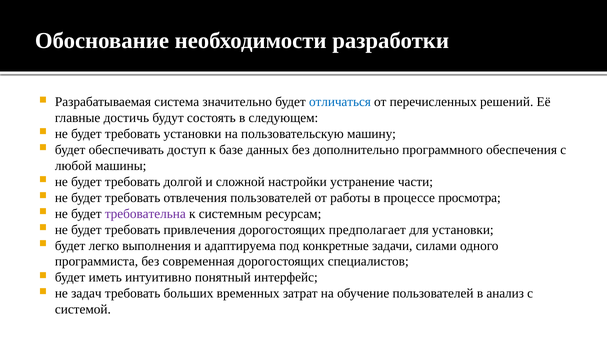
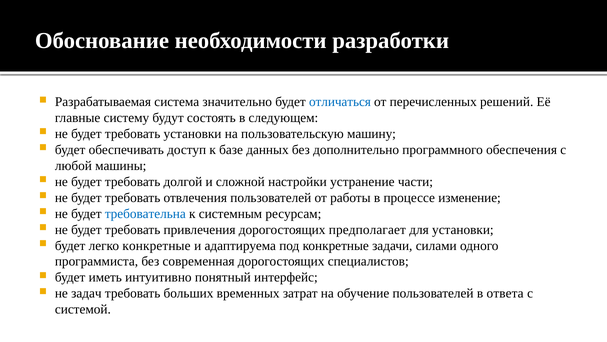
достичь: достичь -> систему
просмотра: просмотра -> изменение
требовательна colour: purple -> blue
легко выполнения: выполнения -> конкретные
анализ: анализ -> ответа
